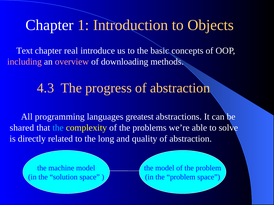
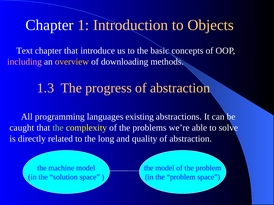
chapter real: real -> that
overview colour: pink -> yellow
4.3: 4.3 -> 1.3
greatest: greatest -> existing
shared: shared -> caught
the at (58, 128) colour: light blue -> light green
